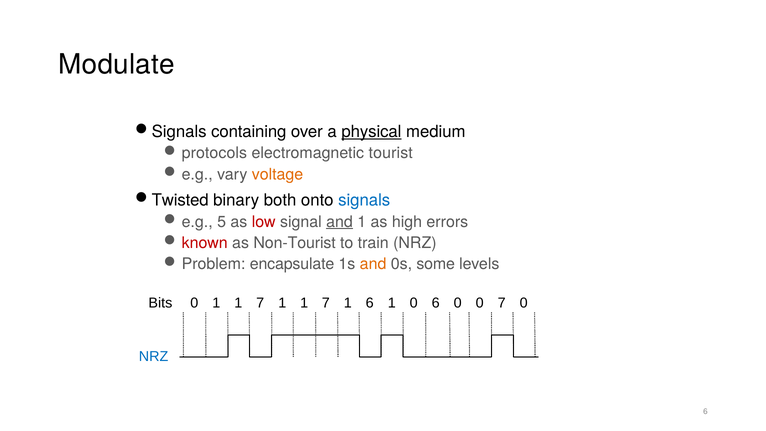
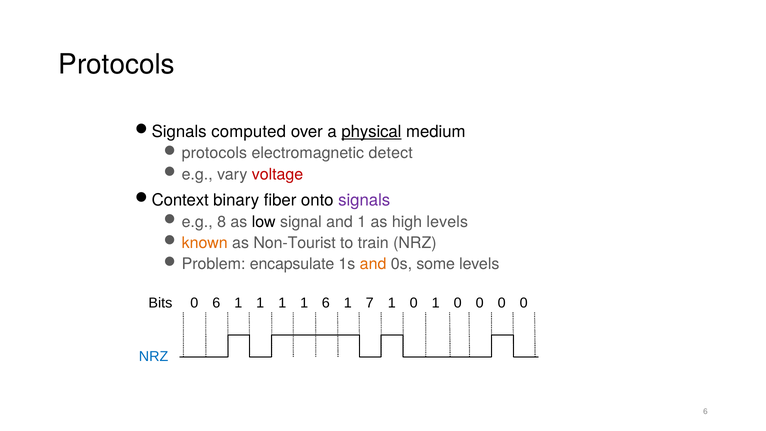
Modulate at (117, 64): Modulate -> Protocols
containing: containing -> computed
tourist: tourist -> detect
voltage colour: orange -> red
Twisted: Twisted -> Context
both: both -> fiber
signals at (364, 200) colour: blue -> purple
5: 5 -> 8
low colour: red -> black
and at (340, 222) underline: present -> none
high errors: errors -> levels
known colour: red -> orange
0 1: 1 -> 6
7 at (260, 303): 7 -> 1
7 at (326, 303): 7 -> 6
1 6: 6 -> 7
0 6: 6 -> 1
7 at (502, 303): 7 -> 0
